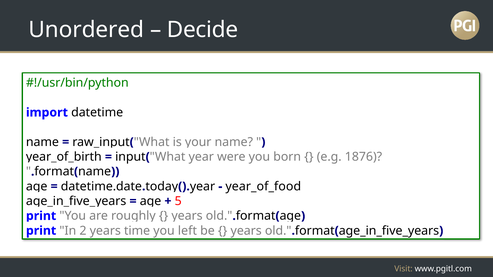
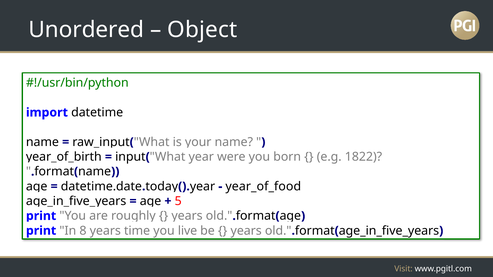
Decide: Decide -> Object
1876: 1876 -> 1822
2: 2 -> 8
left: left -> live
